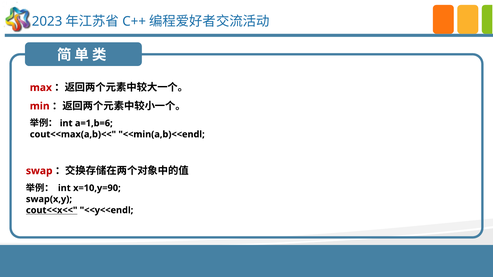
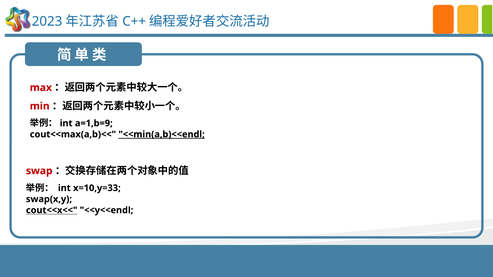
a=1,b=6: a=1,b=6 -> a=1,b=9
<<min(a,b)<<endl underline: none -> present
x=10,y=90: x=10,y=90 -> x=10,y=33
